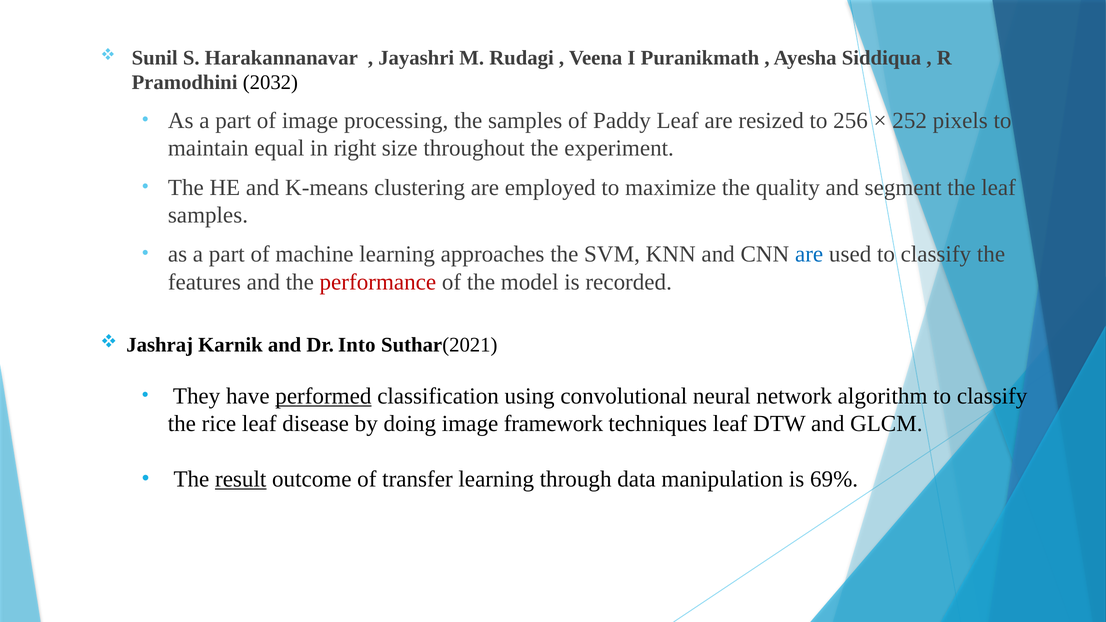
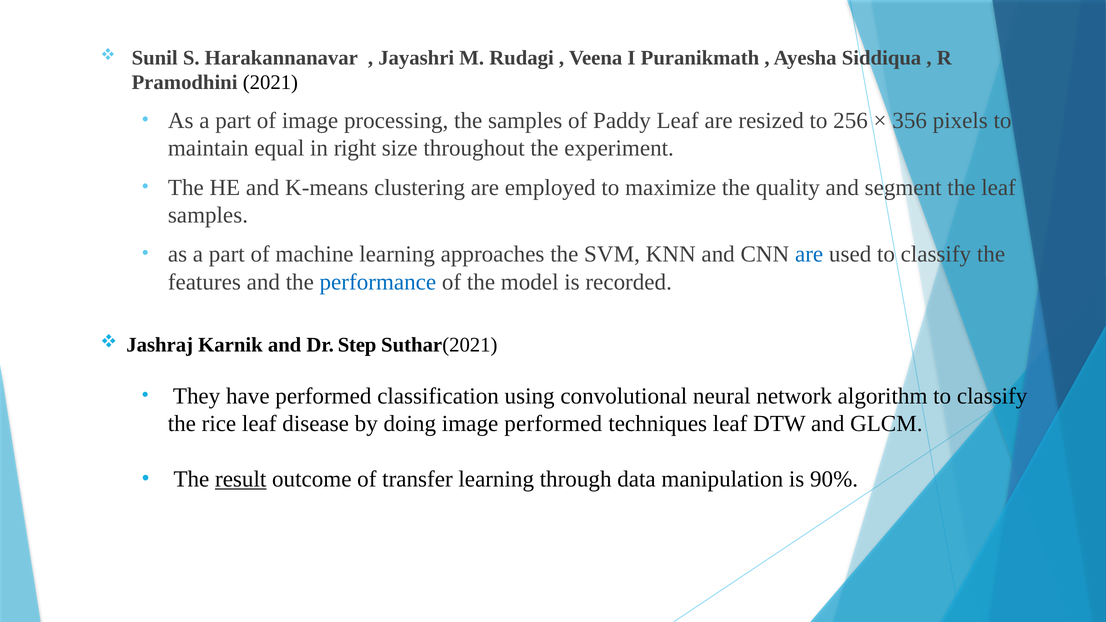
2032: 2032 -> 2021
252: 252 -> 356
performance colour: red -> blue
Into: Into -> Step
performed at (323, 396) underline: present -> none
image framework: framework -> performed
69%: 69% -> 90%
